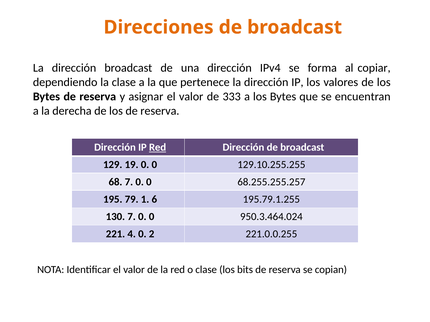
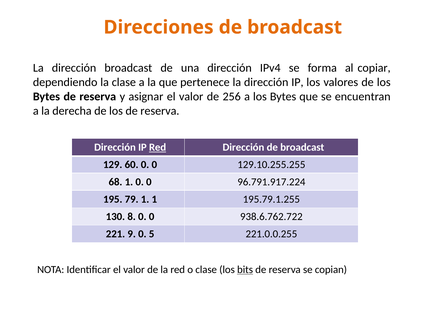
333: 333 -> 256
19: 19 -> 60
68 7: 7 -> 1
68.255.255.257: 68.255.255.257 -> 96.791.917.224
1 6: 6 -> 1
130 7: 7 -> 8
950.3.464.024: 950.3.464.024 -> 938.6.762.722
4: 4 -> 9
2: 2 -> 5
bits underline: none -> present
